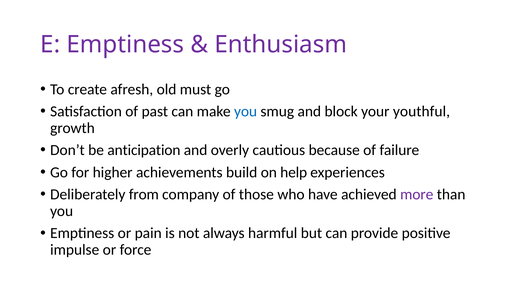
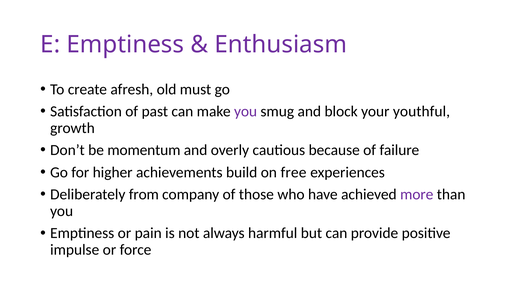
you at (246, 111) colour: blue -> purple
anticipation: anticipation -> momentum
help: help -> free
